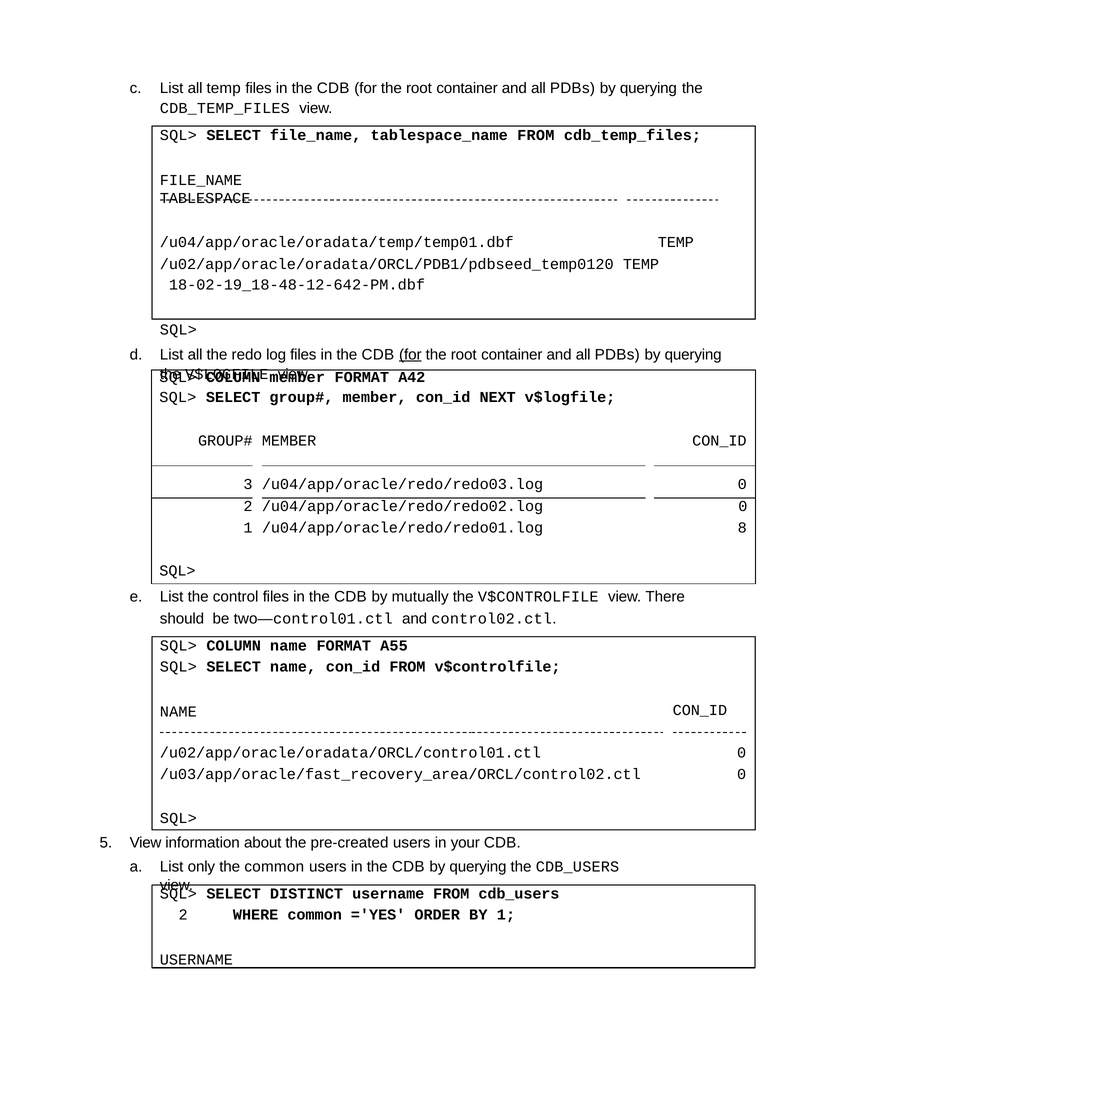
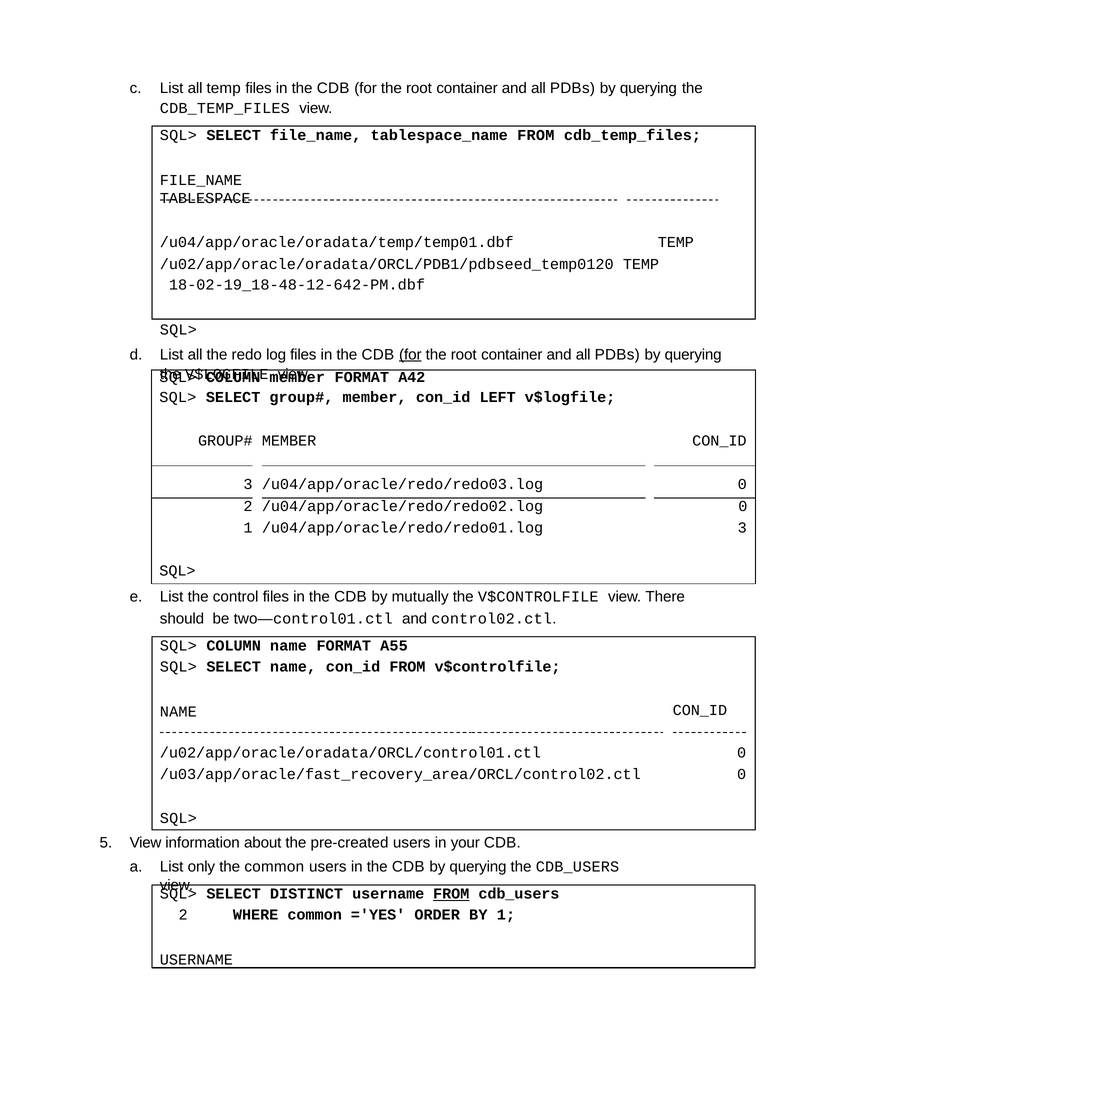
NEXT: NEXT -> LEFT
/u04/app/oracle/redo/redo01.log 8: 8 -> 3
FROM at (451, 894) underline: none -> present
